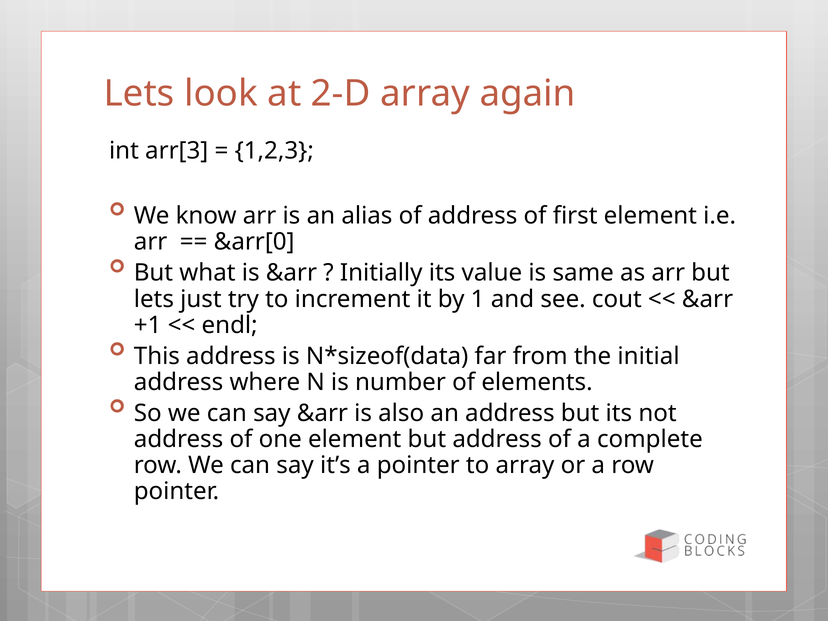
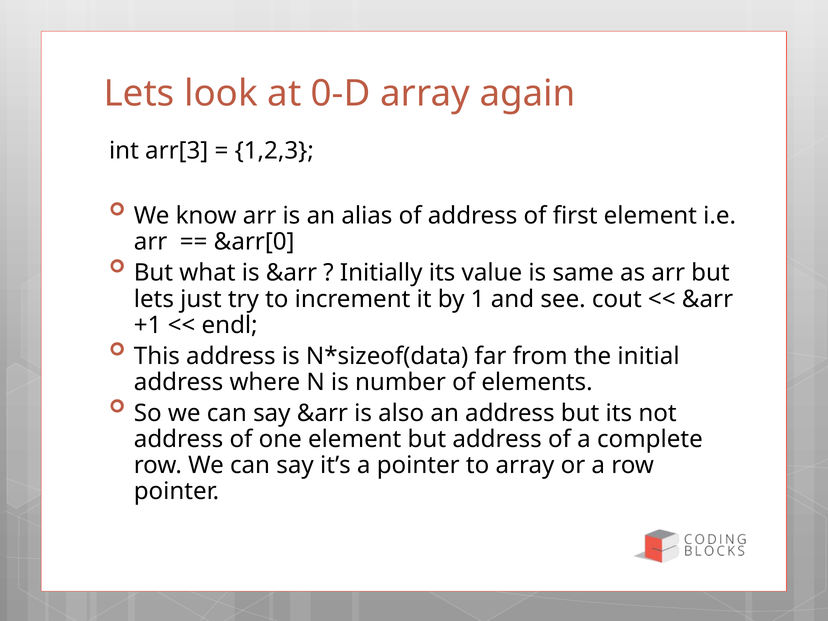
2-D: 2-D -> 0-D
